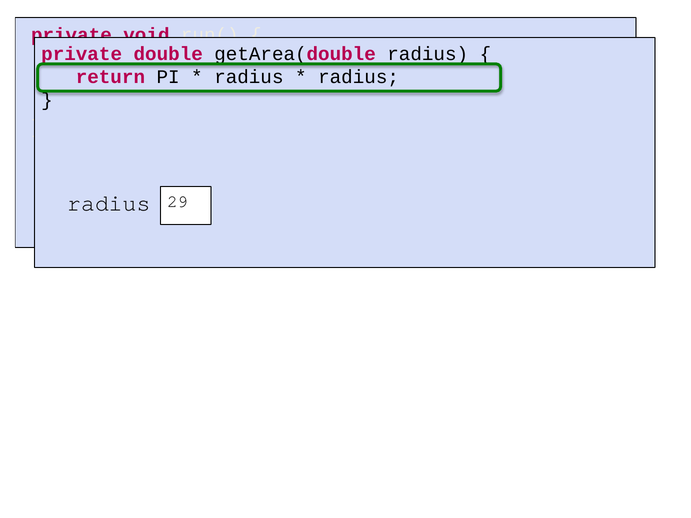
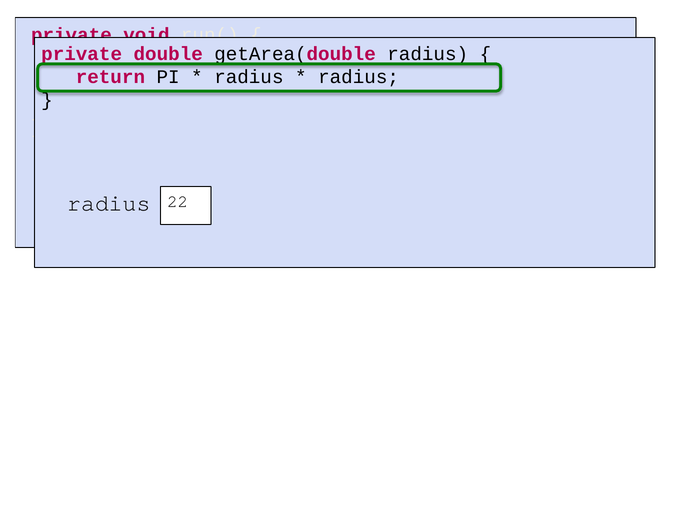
29: 29 -> 22
